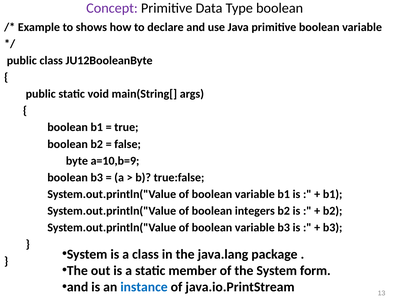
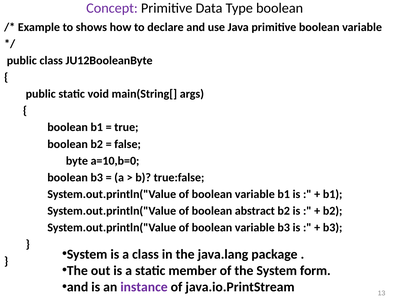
a=10,b=9: a=10,b=9 -> a=10,b=0
integers: integers -> abstract
instance colour: blue -> purple
